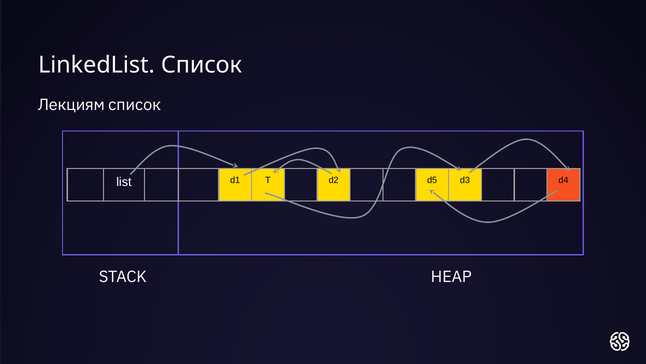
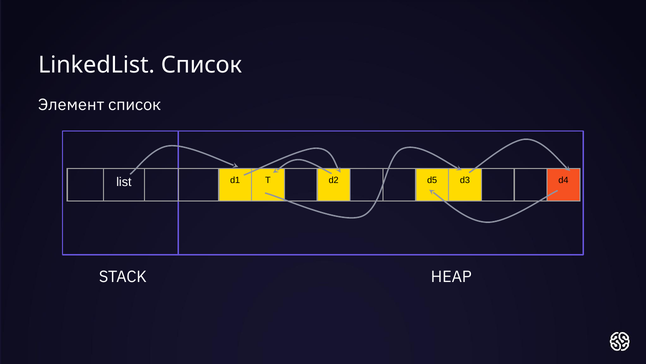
Лекциям: Лекциям -> Элемент
